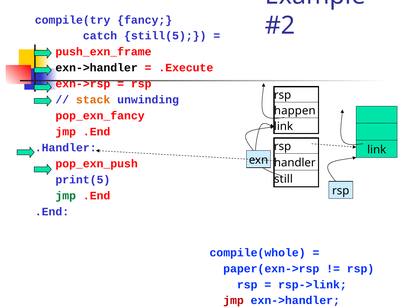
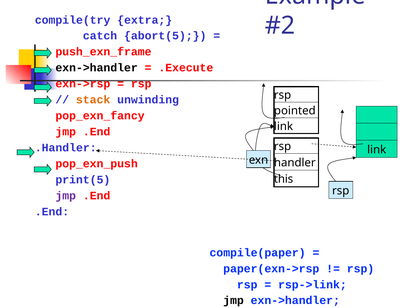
fancy: fancy -> extra
still(5: still(5 -> abort(5
happen: happen -> pointed
still: still -> this
jmp at (66, 196) colour: green -> purple
compile(whole: compile(whole -> compile(paper
jmp at (234, 301) colour: red -> black
